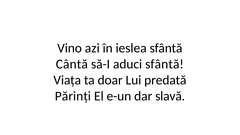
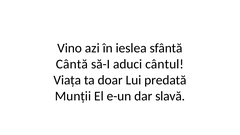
aduci sfântă: sfântă -> cântul
Părinți: Părinți -> Munții
